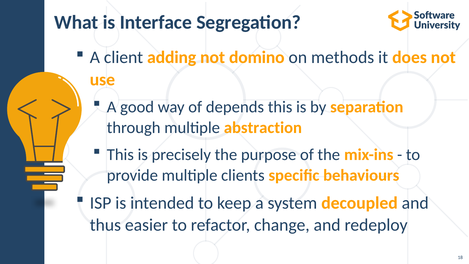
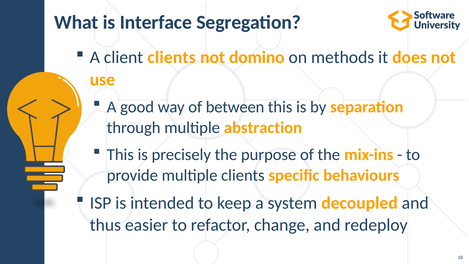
client adding: adding -> clients
depends: depends -> between
